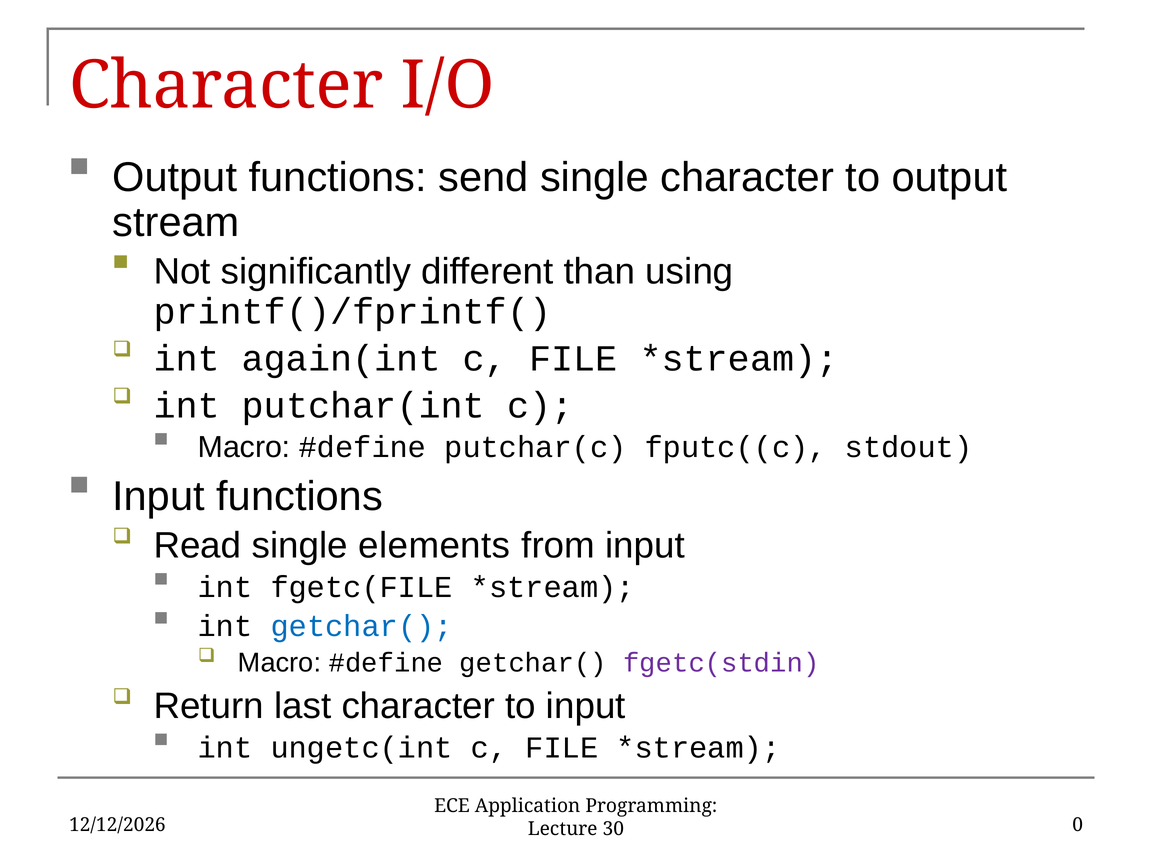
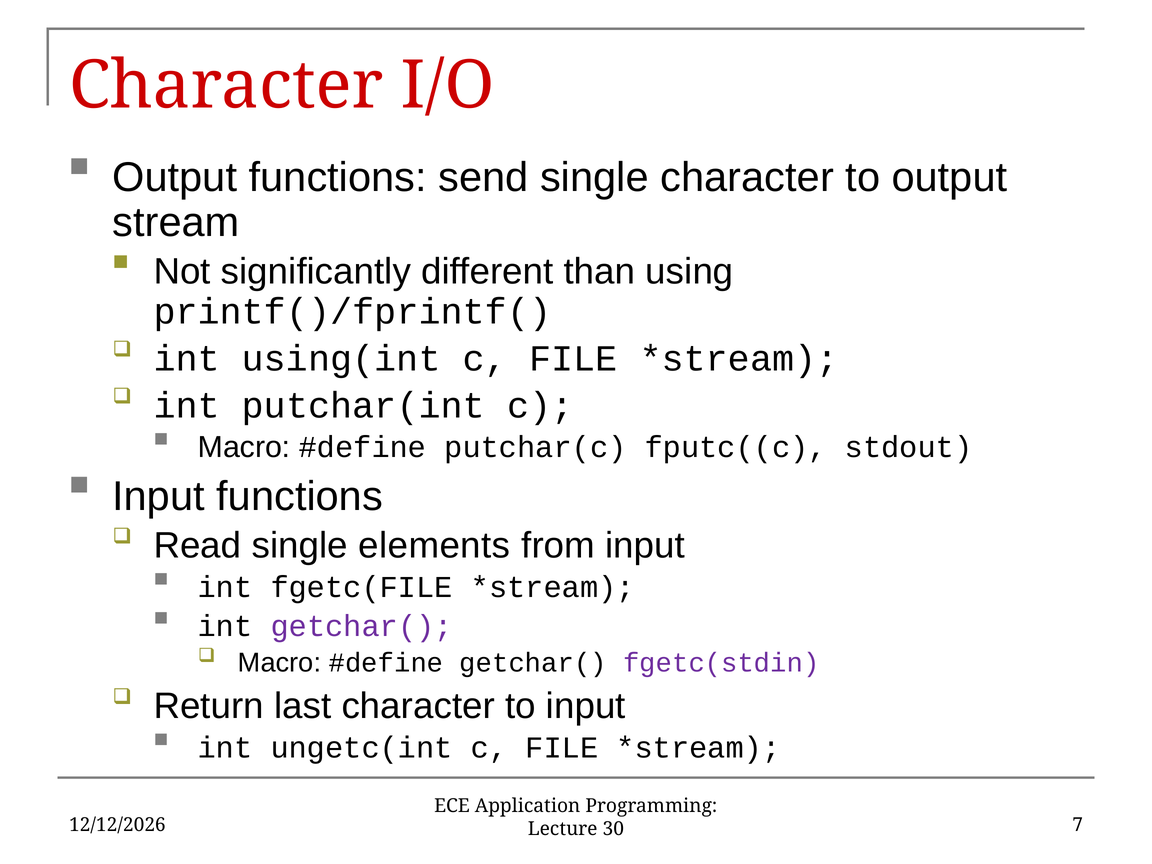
again(int: again(int -> using(int
getchar( at (362, 626) colour: blue -> purple
0: 0 -> 7
